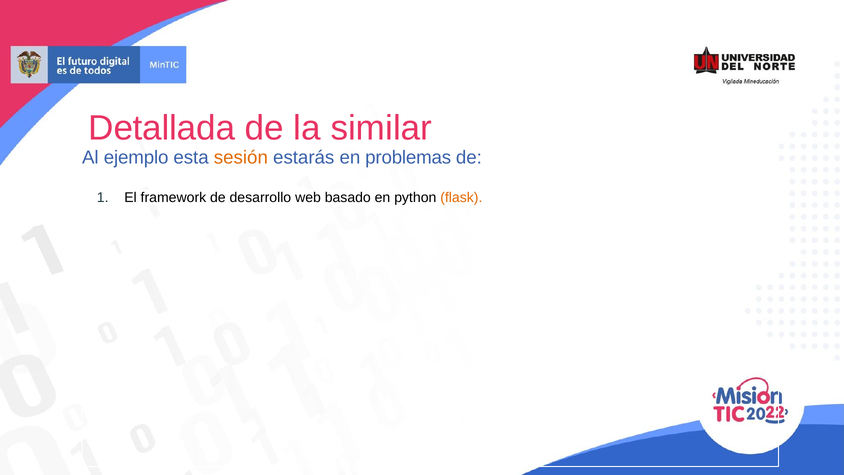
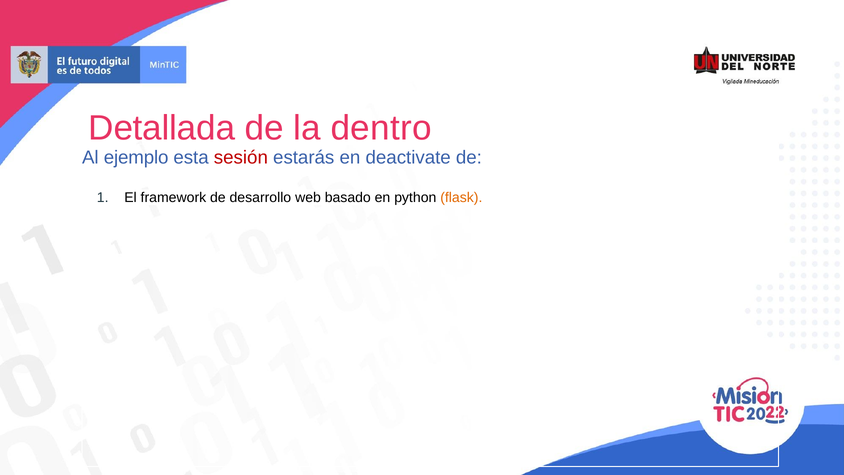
similar: similar -> dentro
sesión colour: orange -> red
problemas: problemas -> deactivate
